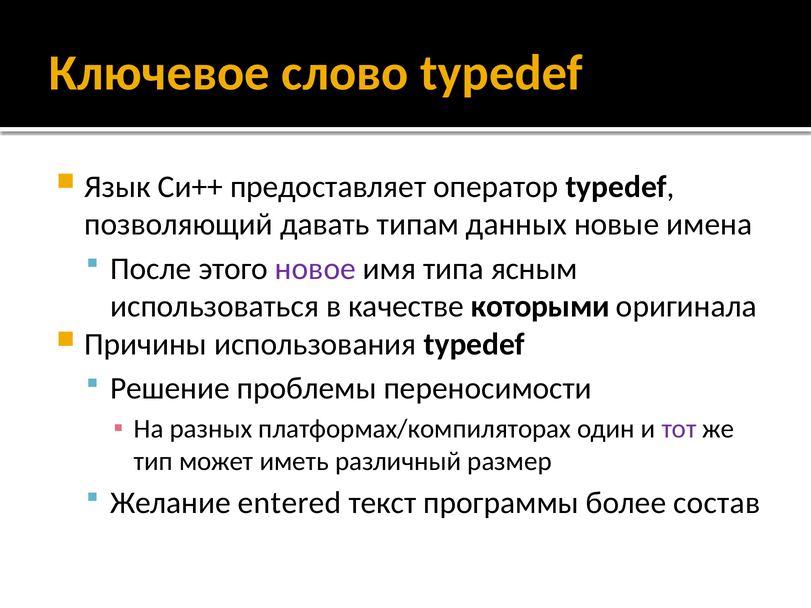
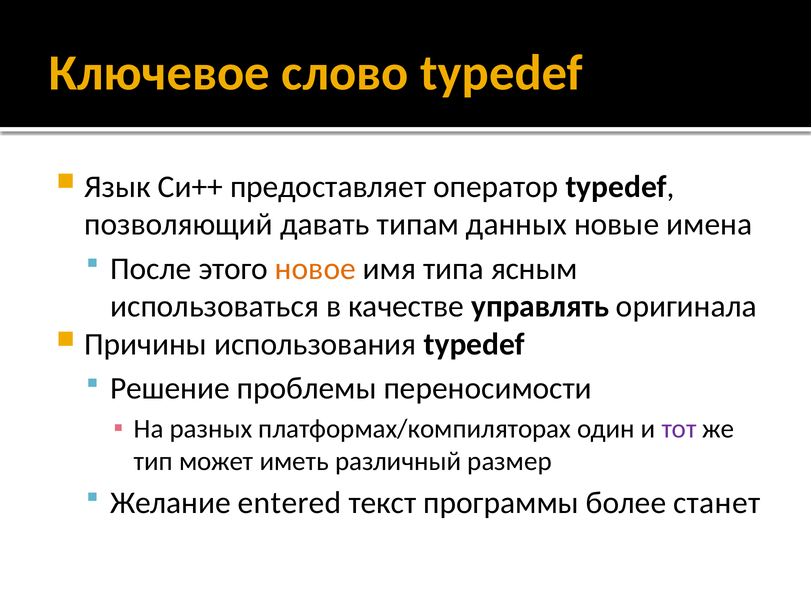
новое colour: purple -> orange
которыми: которыми -> управлять
состав: состав -> станет
